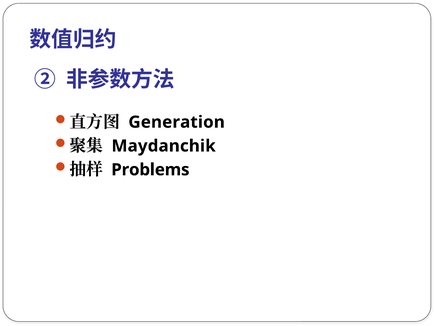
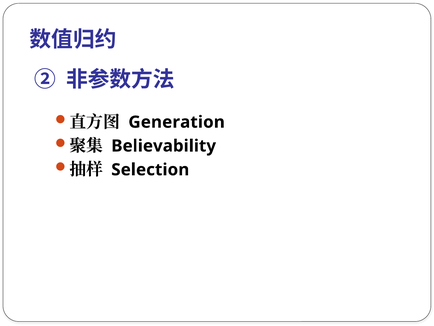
Maydanchik: Maydanchik -> Believability
Problems: Problems -> Selection
